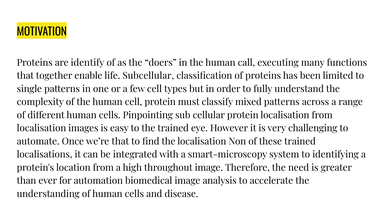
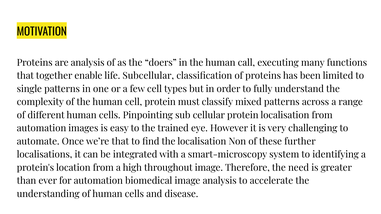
are identify: identify -> analysis
localisation at (41, 129): localisation -> automation
these trained: trained -> further
